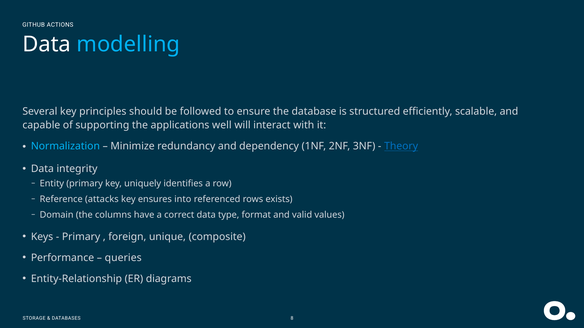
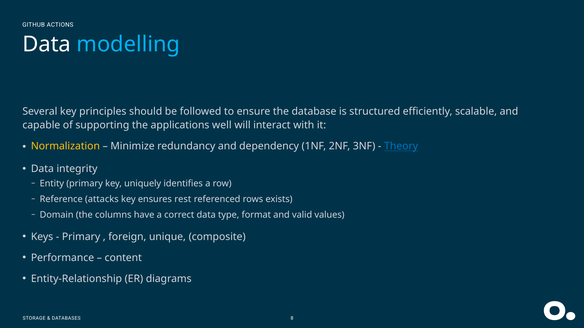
Normalization colour: light blue -> yellow
into: into -> rest
queries: queries -> content
